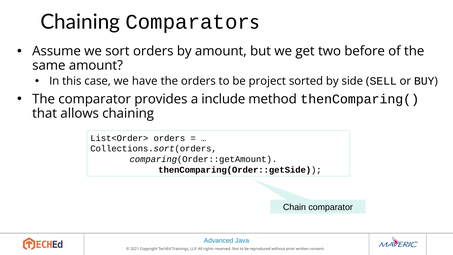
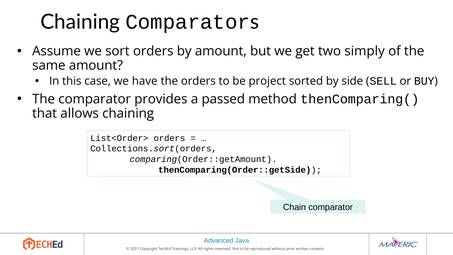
before: before -> simply
include: include -> passed
